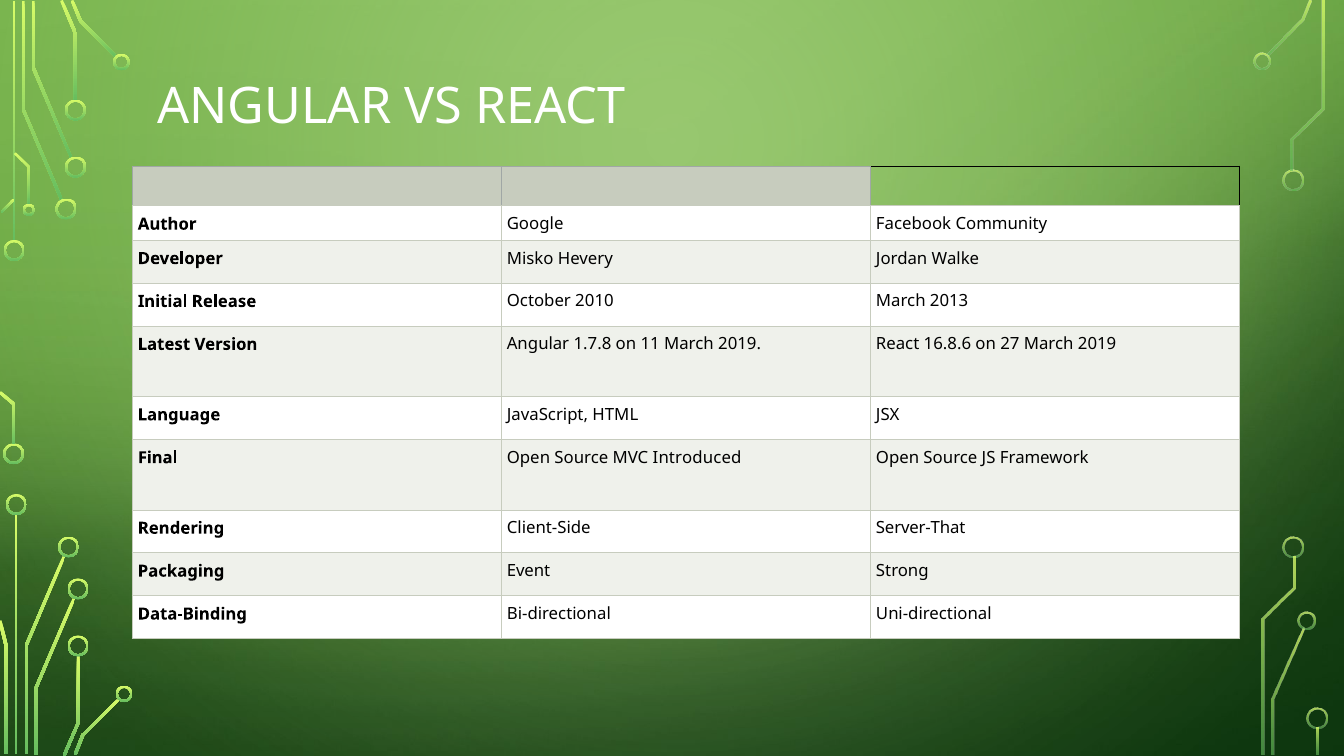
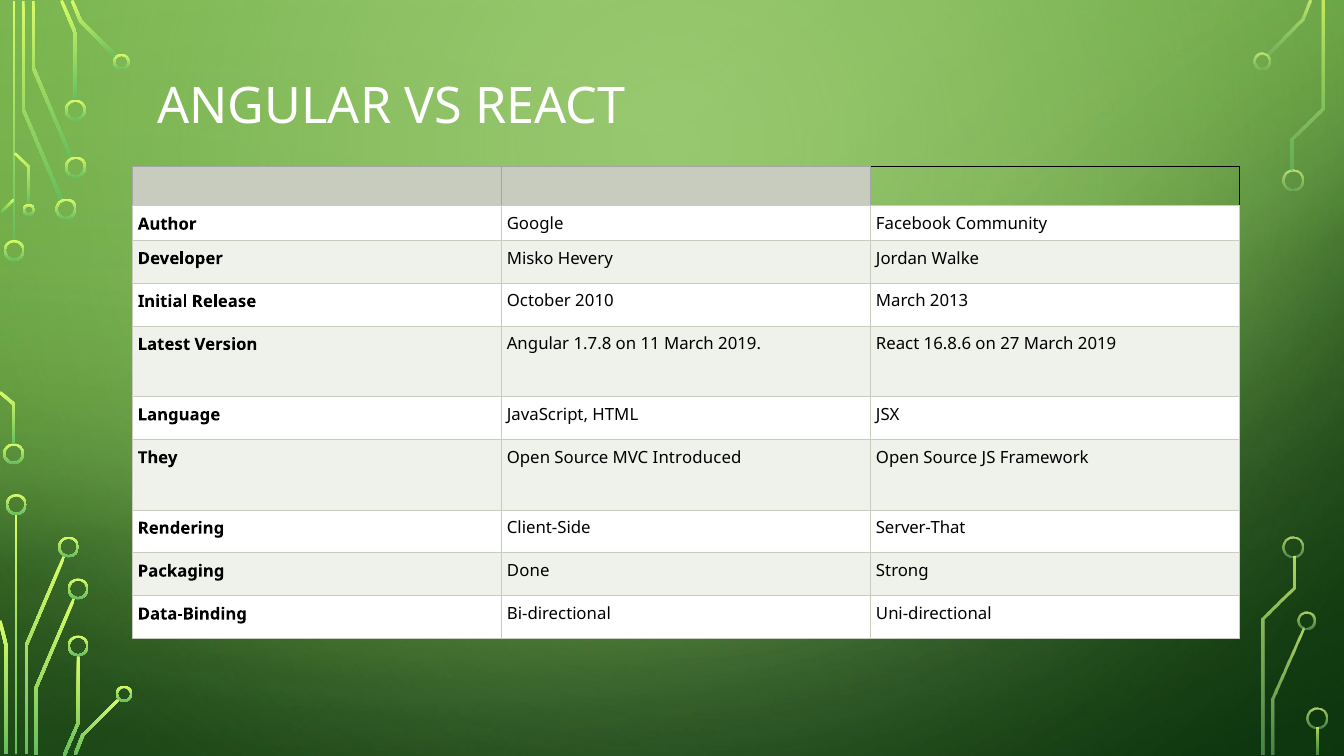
Final: Final -> They
Event: Event -> Done
